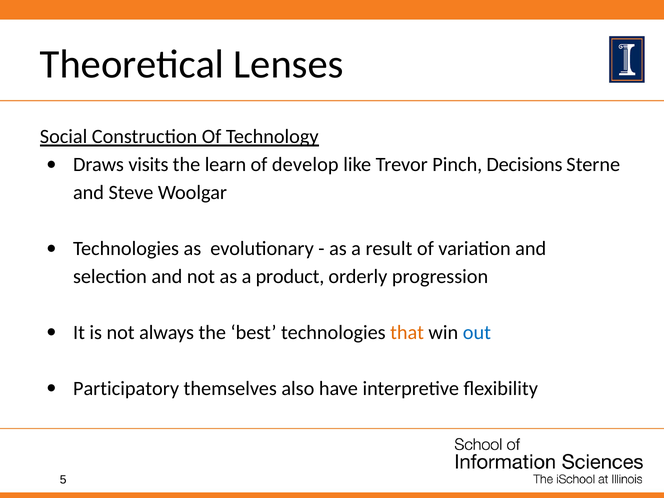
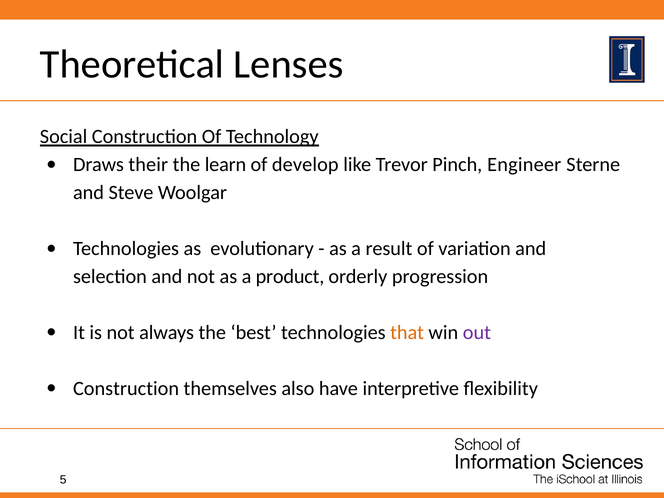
visits: visits -> their
Decisions: Decisions -> Engineer
out colour: blue -> purple
Participatory at (126, 388): Participatory -> Construction
